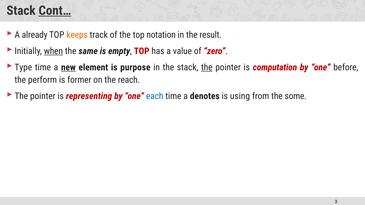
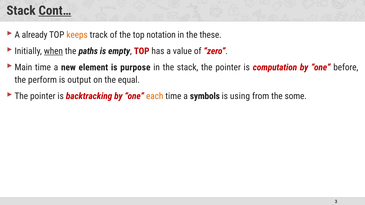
result: result -> these
same: same -> paths
Type: Type -> Main
new underline: present -> none
the at (207, 67) underline: present -> none
former: former -> output
reach: reach -> equal
representing: representing -> backtracking
each colour: blue -> orange
denotes: denotes -> symbols
